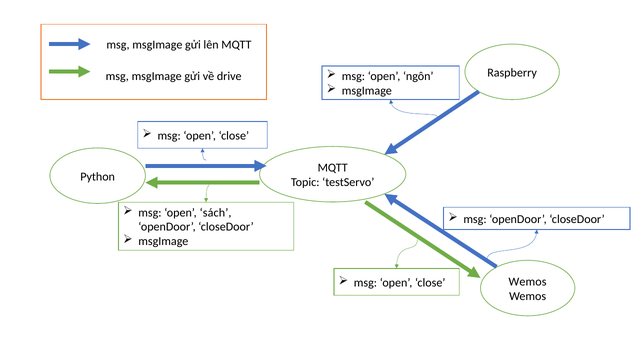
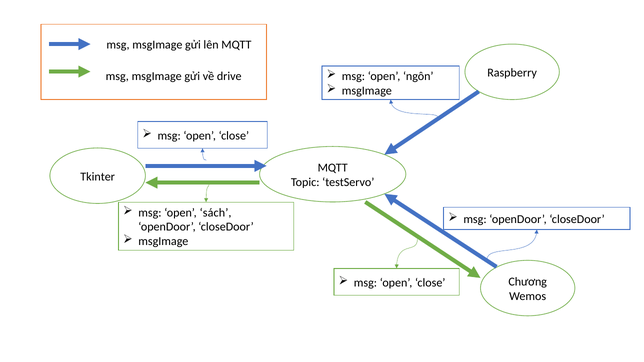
Python: Python -> Tkinter
Wemos at (528, 282): Wemos -> Chương
